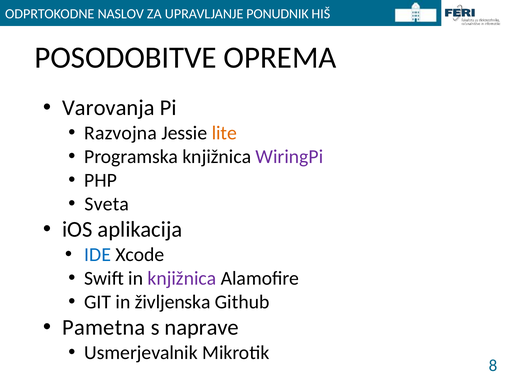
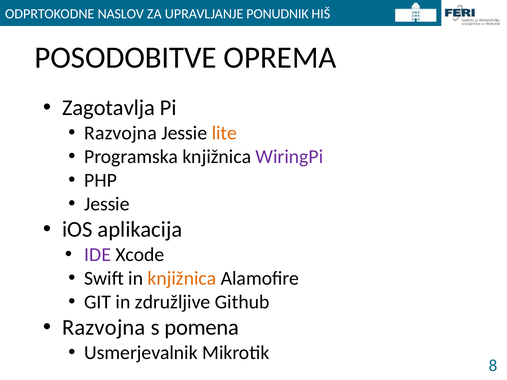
Varovanja: Varovanja -> Zagotavlja
Sveta at (107, 204): Sveta -> Jessie
IDE colour: blue -> purple
knjižnica at (182, 279) colour: purple -> orange
življenska: življenska -> združljive
Pametna at (104, 328): Pametna -> Razvojna
naprave: naprave -> pomena
